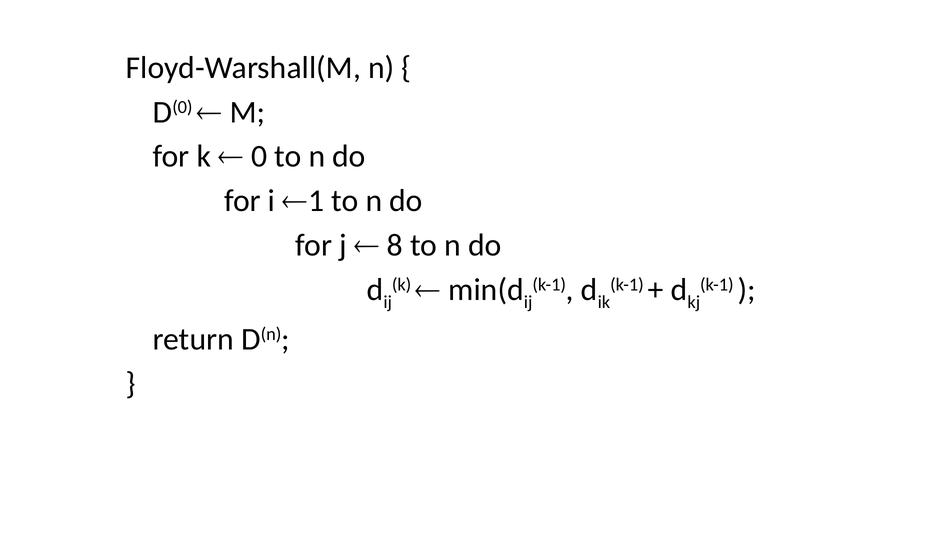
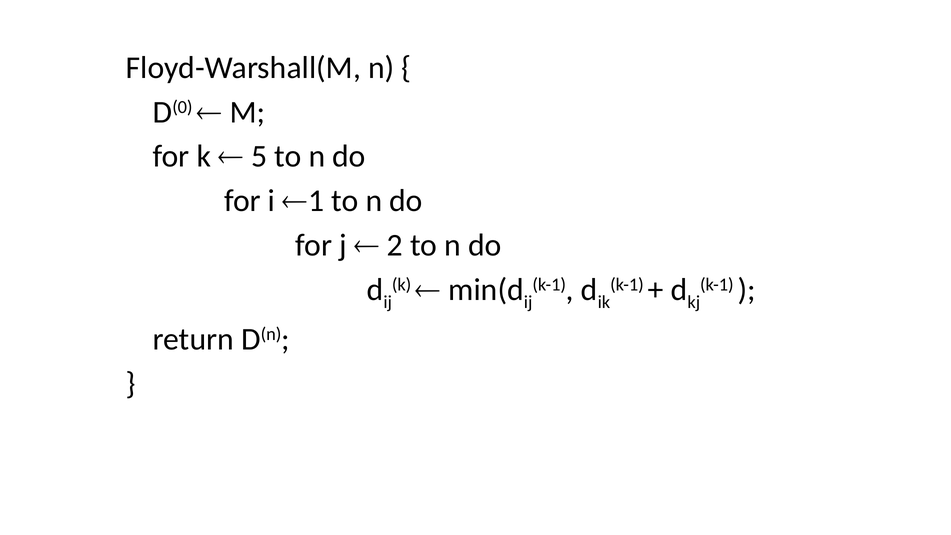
0: 0 -> 5
8: 8 -> 2
